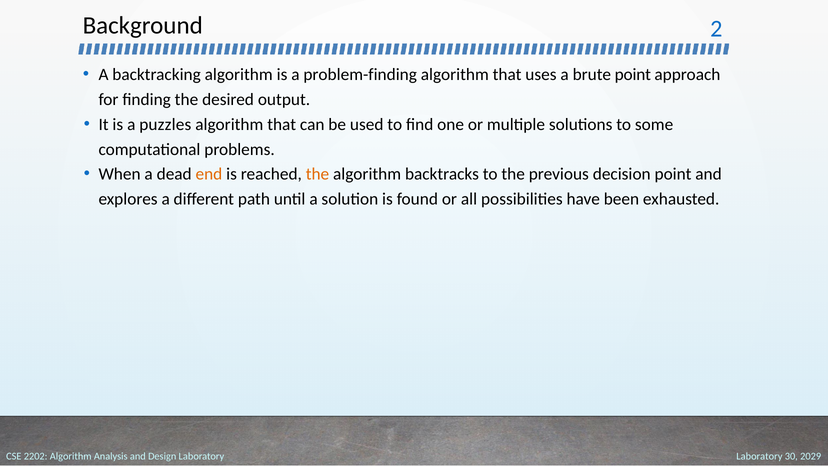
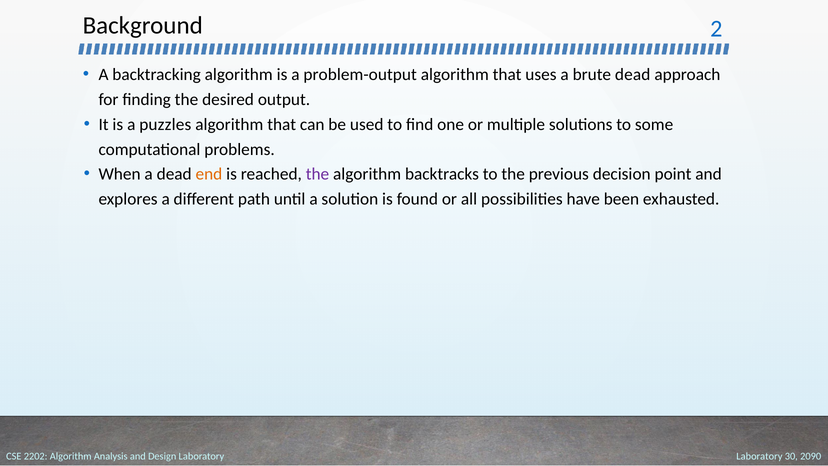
problem-finding: problem-finding -> problem-output
brute point: point -> dead
the at (317, 174) colour: orange -> purple
2029: 2029 -> 2090
